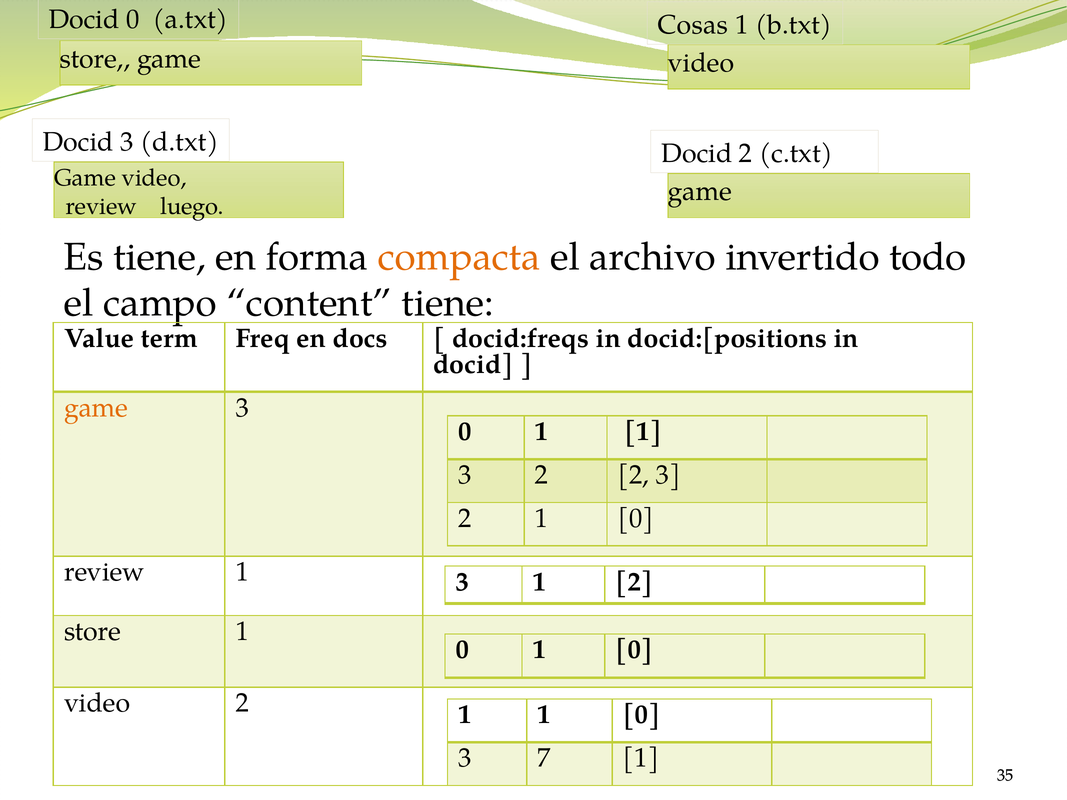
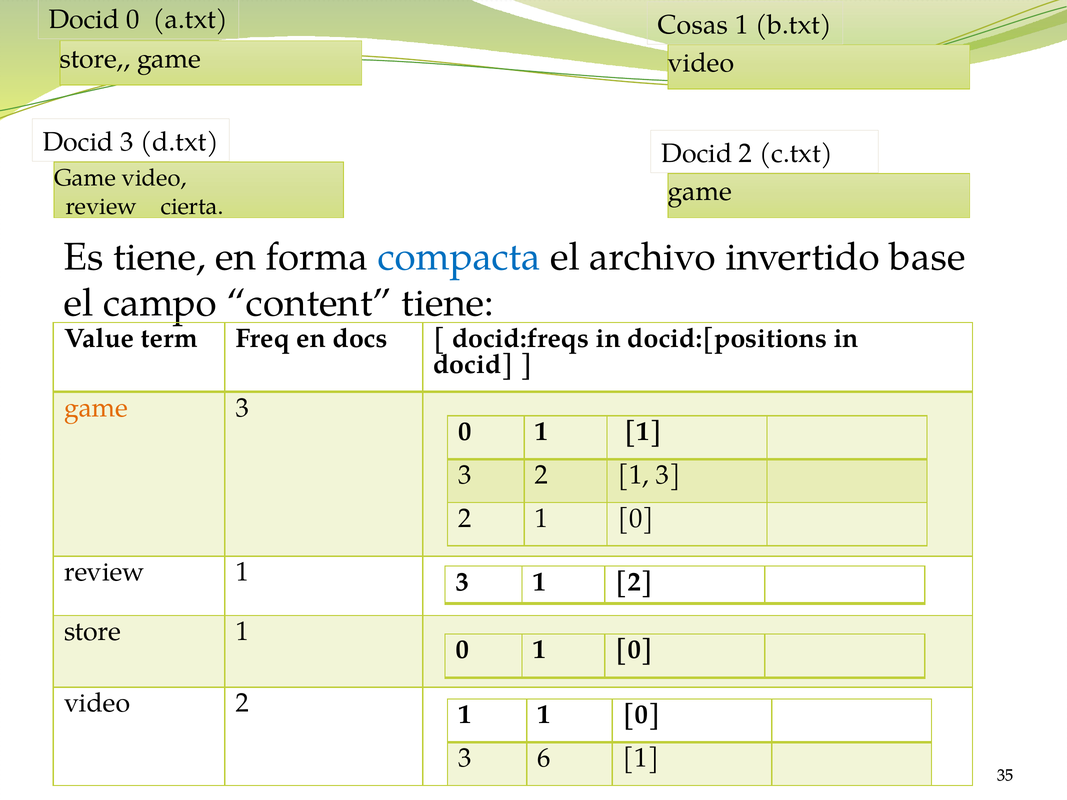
luego: luego -> cierta
compacta colour: orange -> blue
todo: todo -> base
2 at (633, 475): 2 -> 1
7: 7 -> 6
